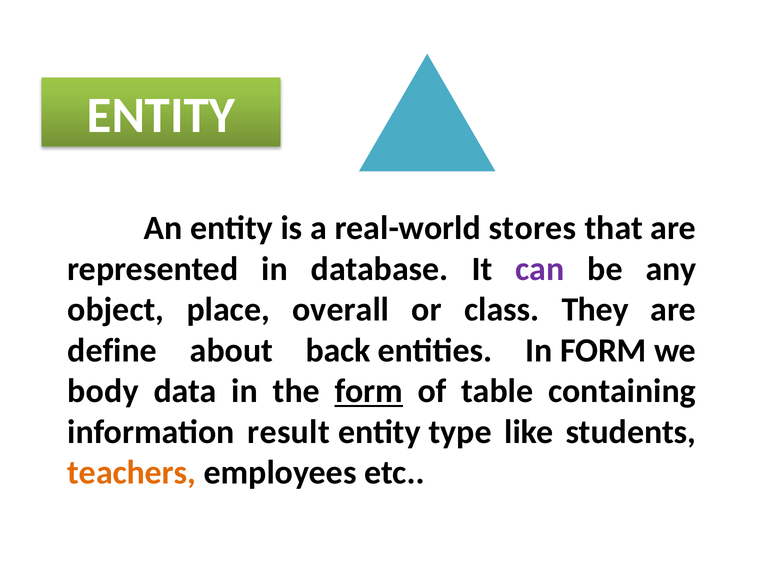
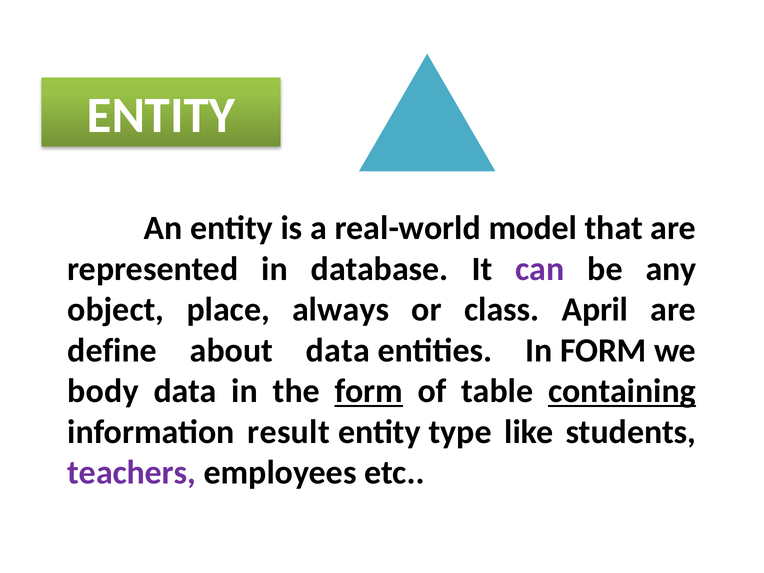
stores: stores -> model
overall: overall -> always
They: They -> April
about back: back -> data
containing underline: none -> present
teachers colour: orange -> purple
